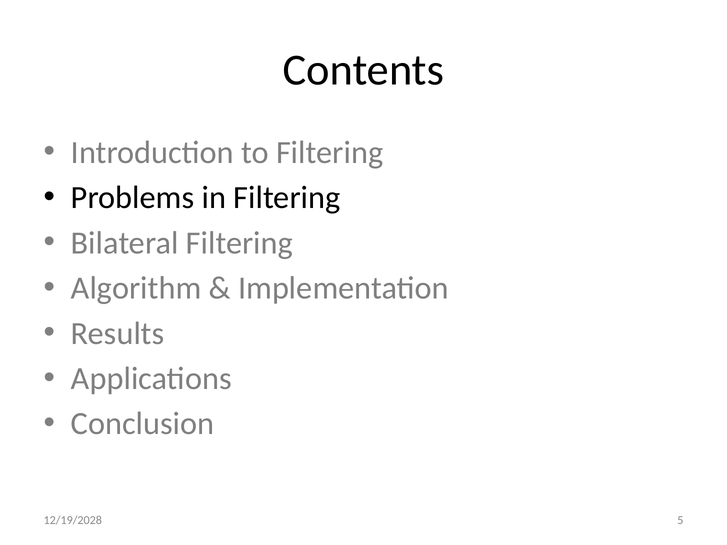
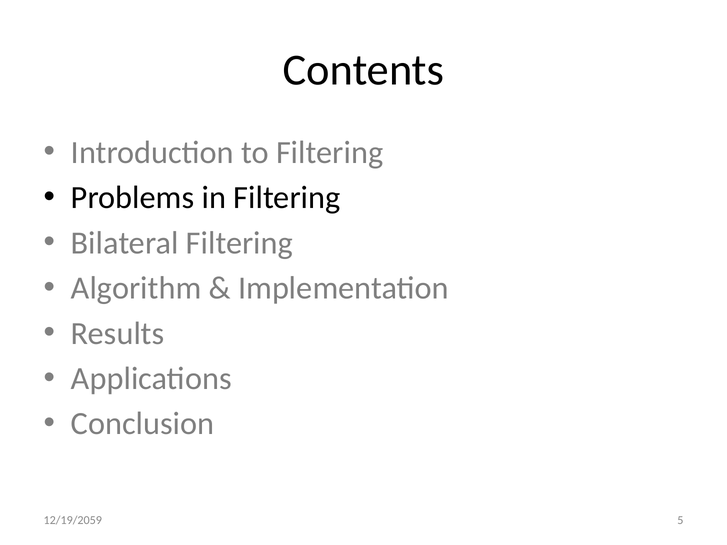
12/19/2028: 12/19/2028 -> 12/19/2059
